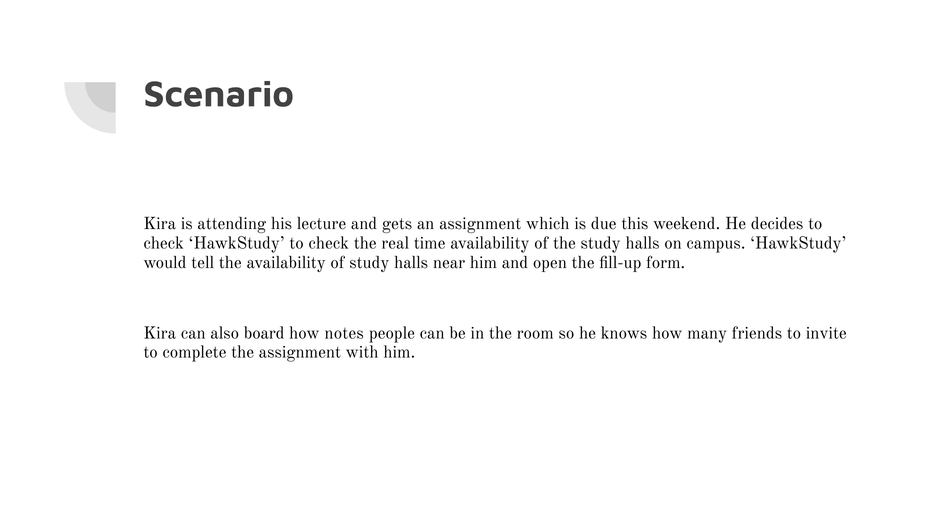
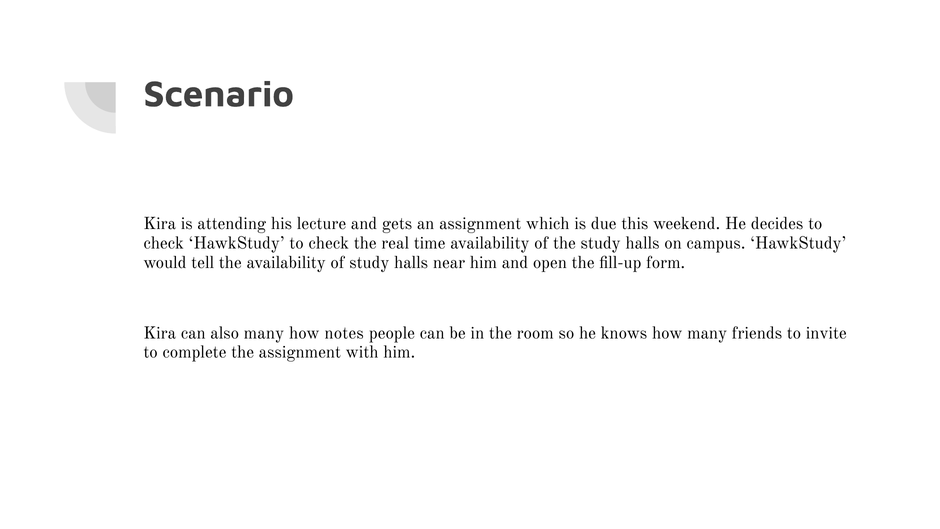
also board: board -> many
